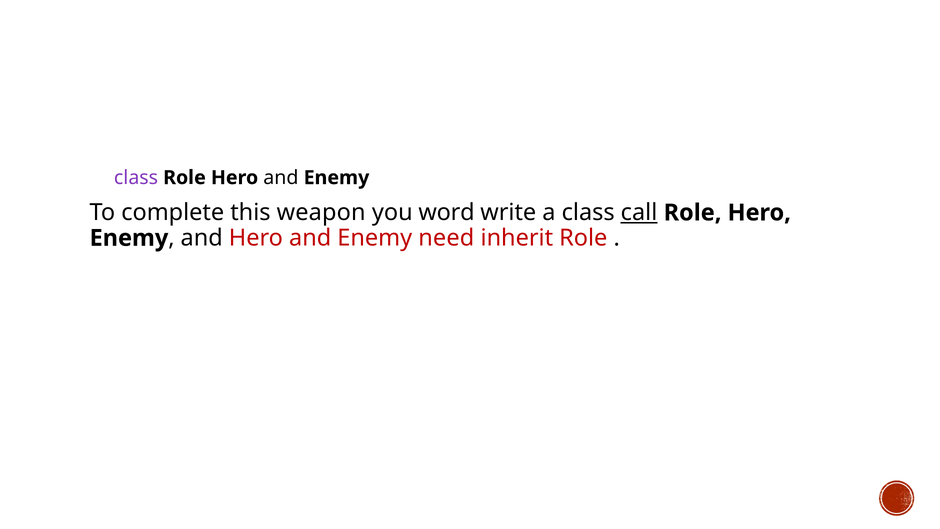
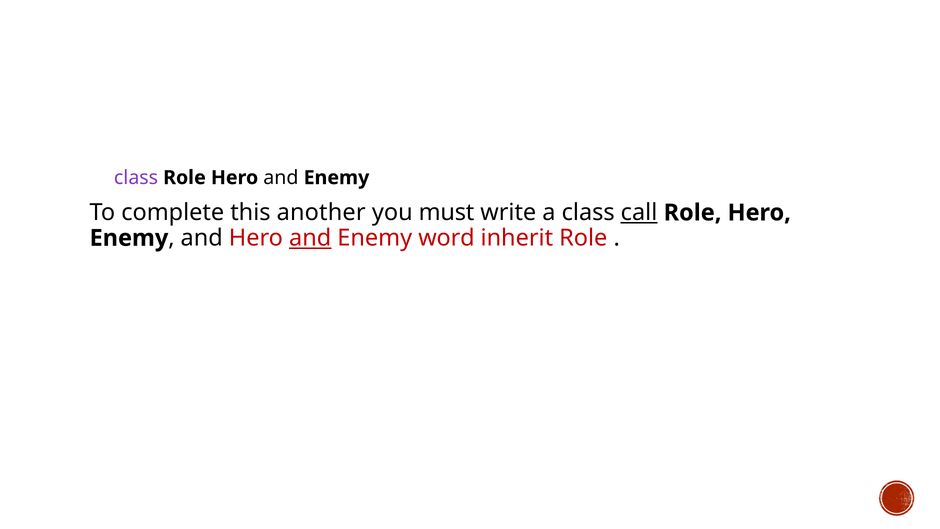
weapon: weapon -> another
word: word -> must
and at (310, 238) underline: none -> present
need: need -> word
